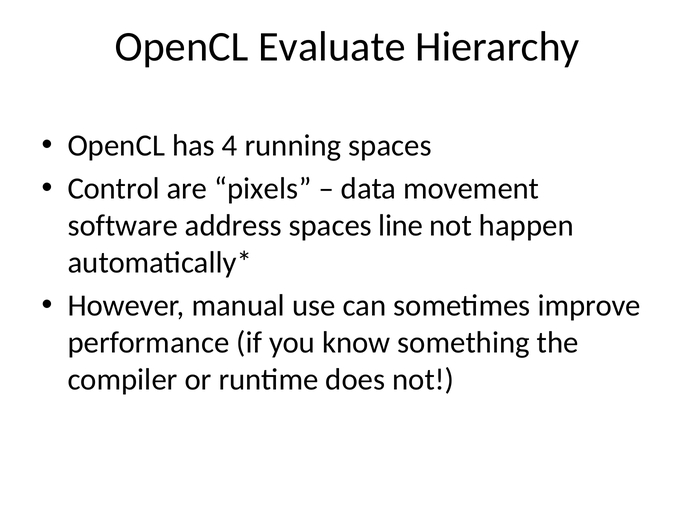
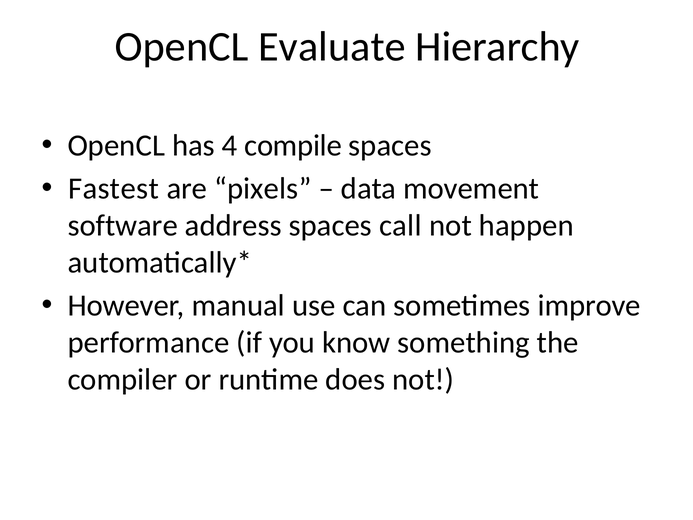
running: running -> compile
Control: Control -> Fastest
line: line -> call
